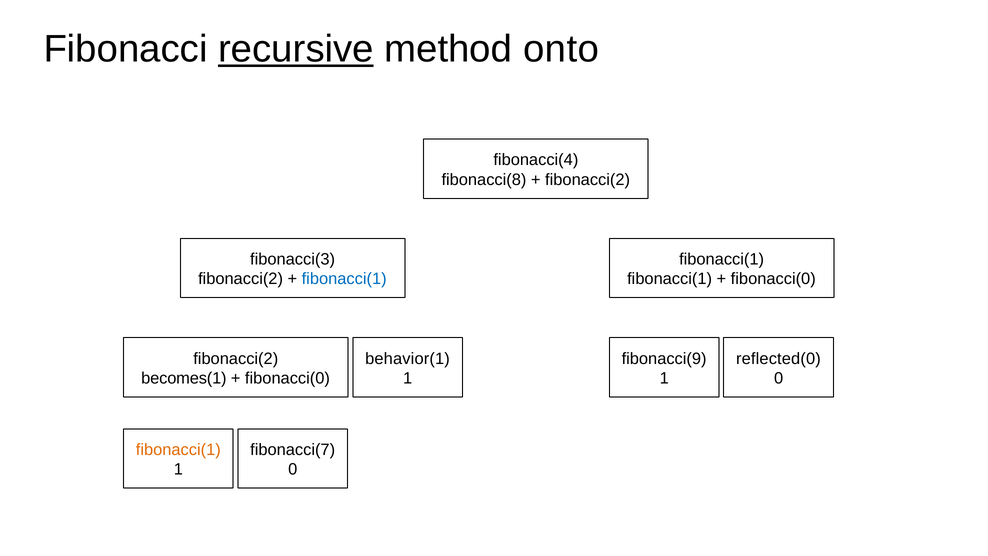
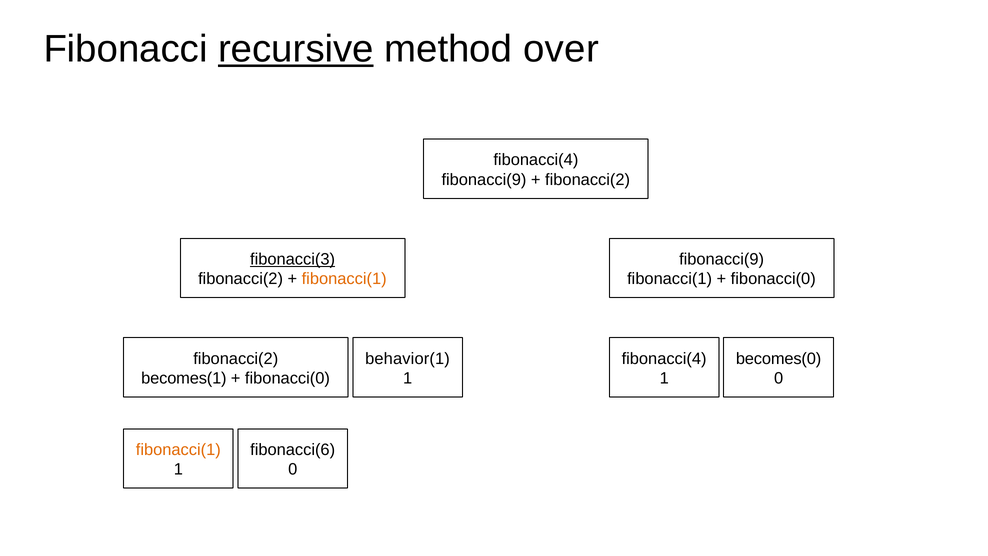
onto: onto -> over
fibonacci(8 at (484, 180): fibonacci(8 -> fibonacci(9
fibonacci(3 underline: none -> present
fibonacci(1 at (722, 259): fibonacci(1 -> fibonacci(9
fibonacci(1 at (344, 279) colour: blue -> orange
fibonacci(9 at (664, 358): fibonacci(9 -> fibonacci(4
reflected(0: reflected(0 -> becomes(0
fibonacci(7: fibonacci(7 -> fibonacci(6
